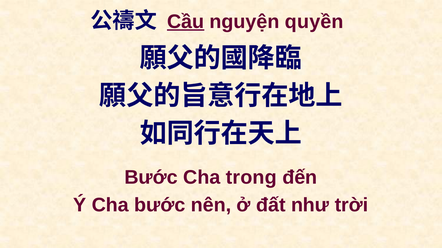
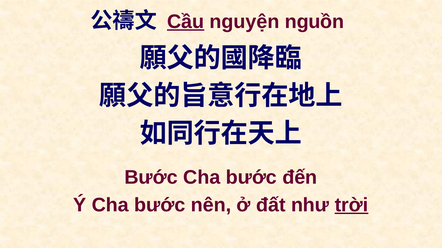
quyền: quyền -> nguồn
trong at (251, 178): trong -> bước
trời underline: none -> present
